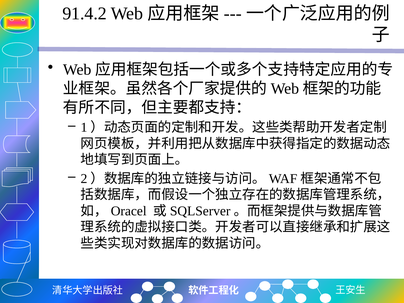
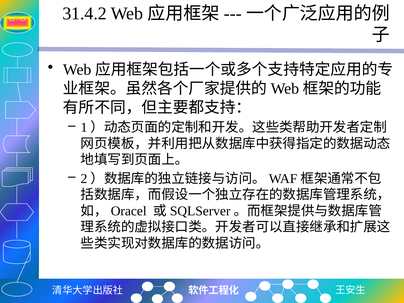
91.4.2: 91.4.2 -> 31.4.2
